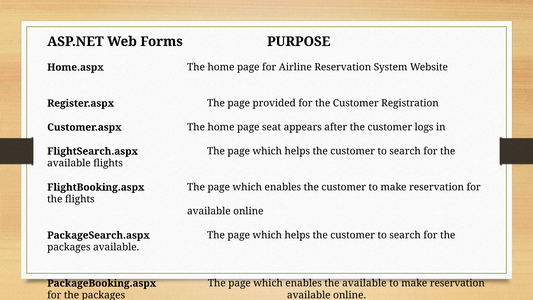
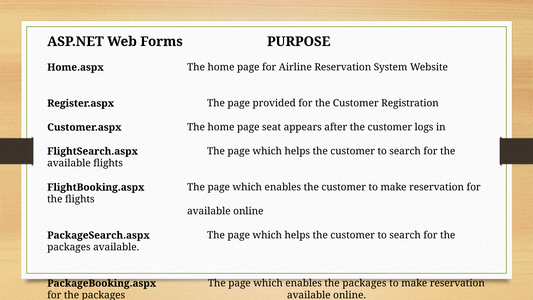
enables the available: available -> packages
